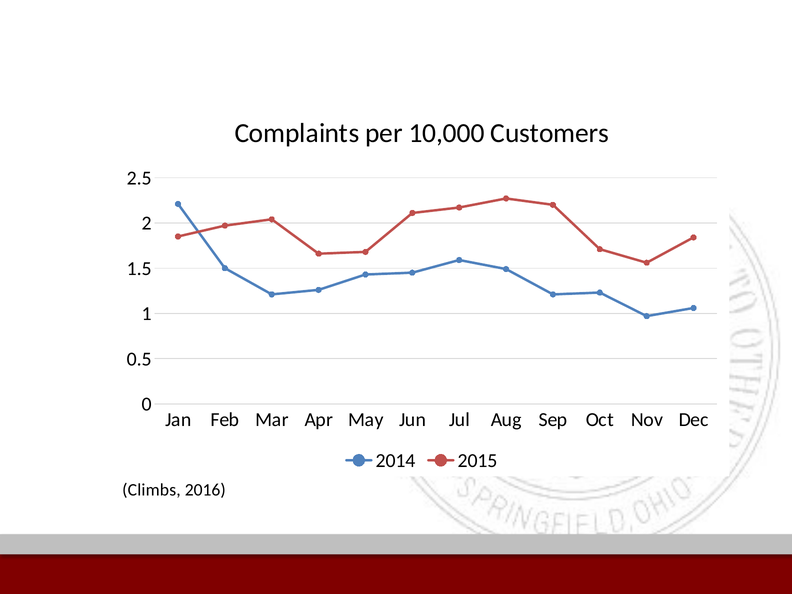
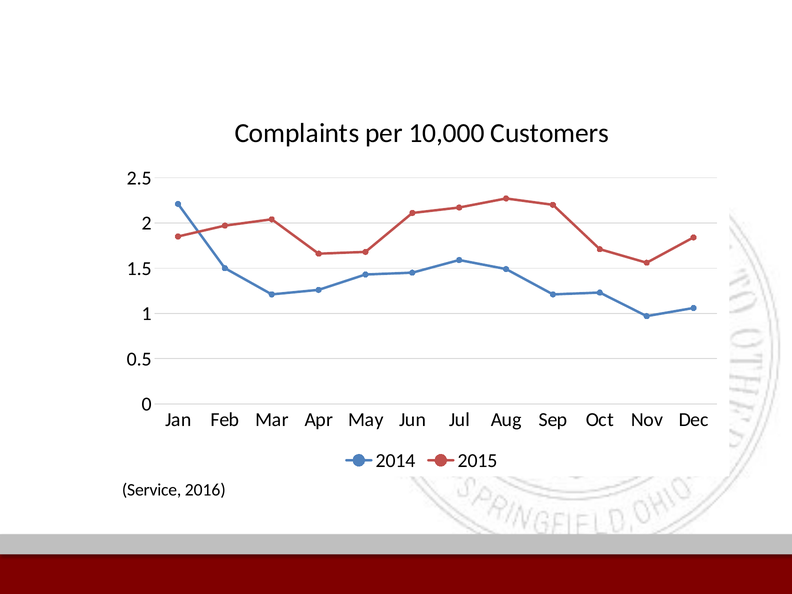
Climbs: Climbs -> Service
